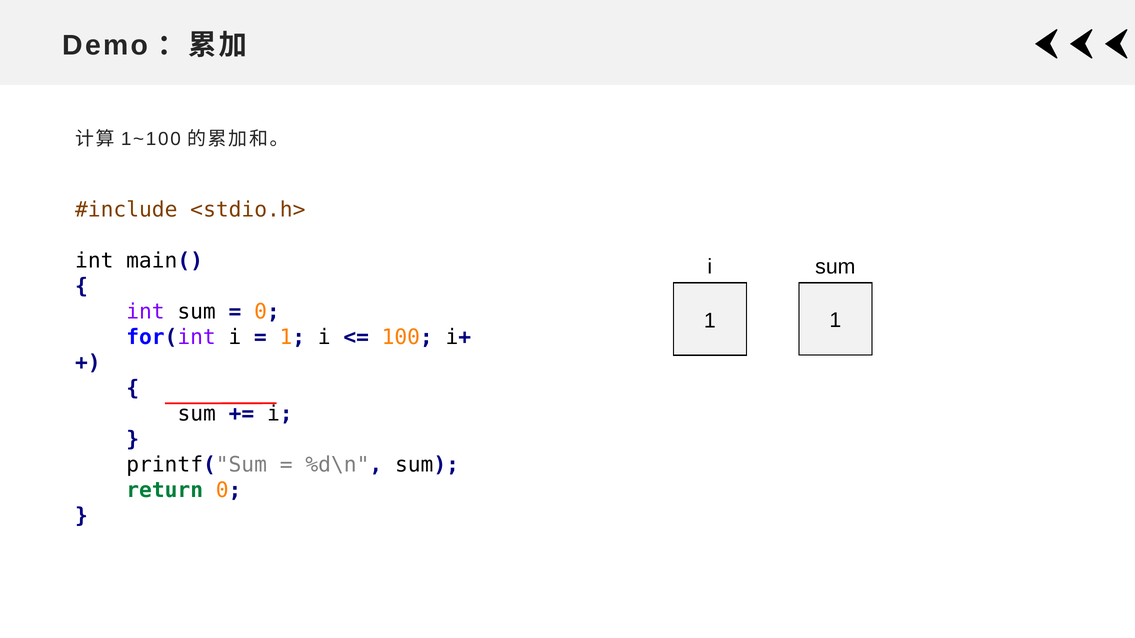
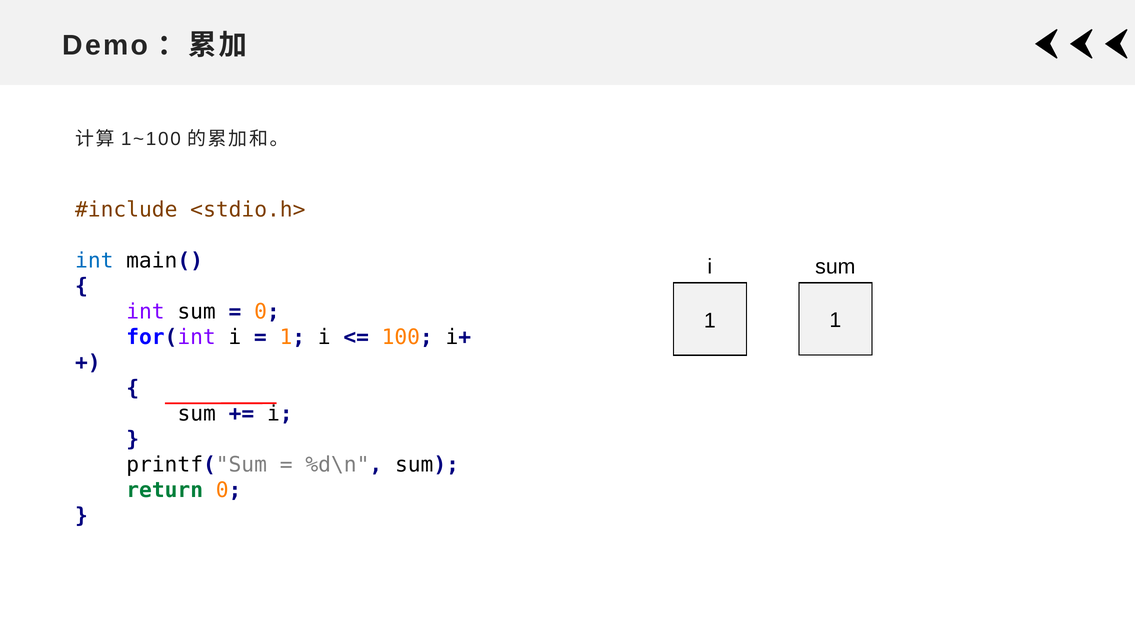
int at (94, 261) colour: black -> blue
